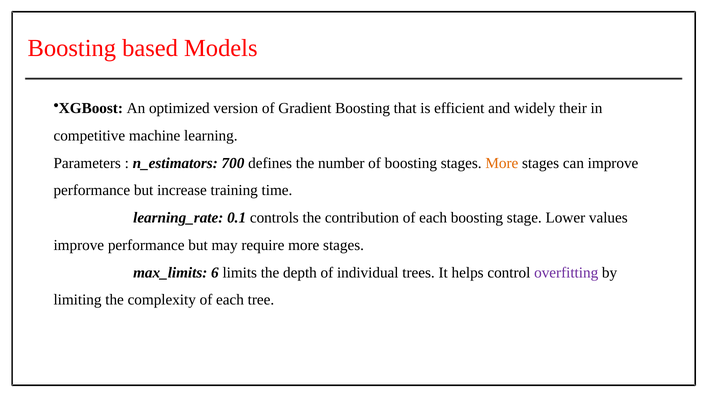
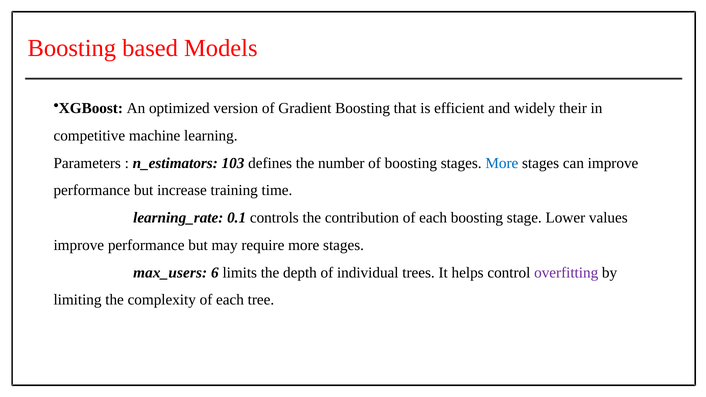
700: 700 -> 103
More at (502, 163) colour: orange -> blue
max_limits: max_limits -> max_users
